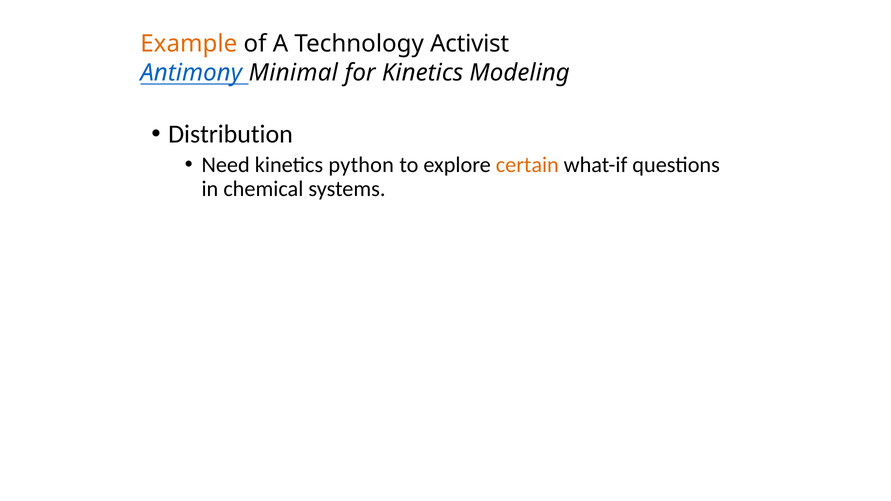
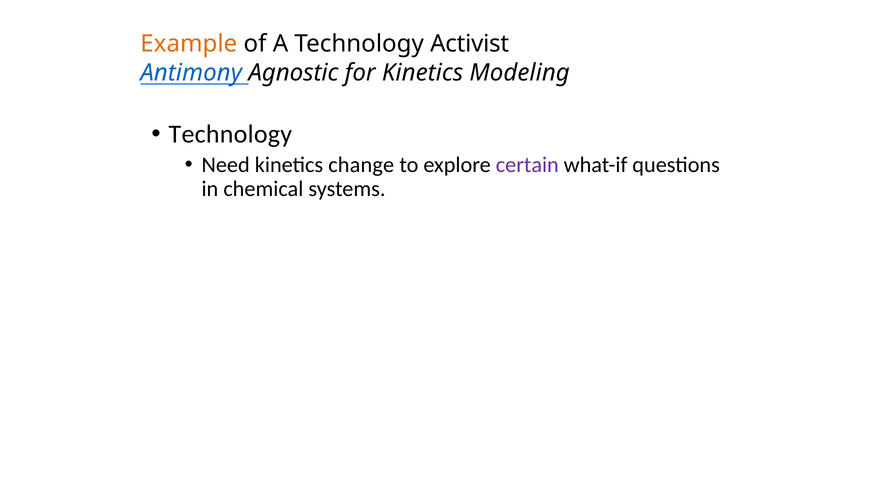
Minimal: Minimal -> Agnostic
Distribution at (230, 134): Distribution -> Technology
python: python -> change
certain colour: orange -> purple
